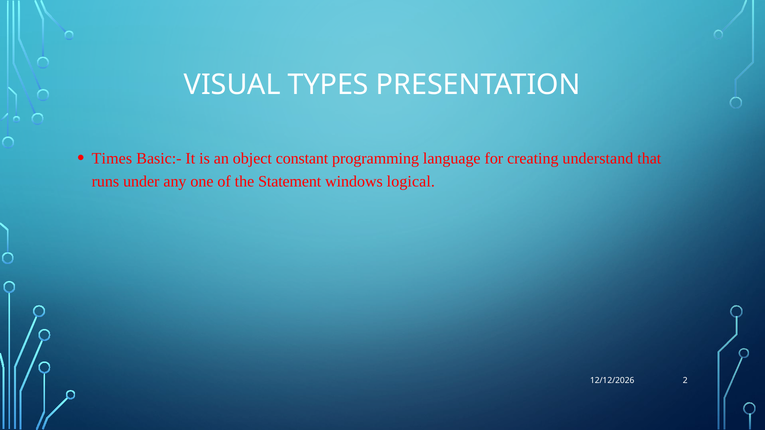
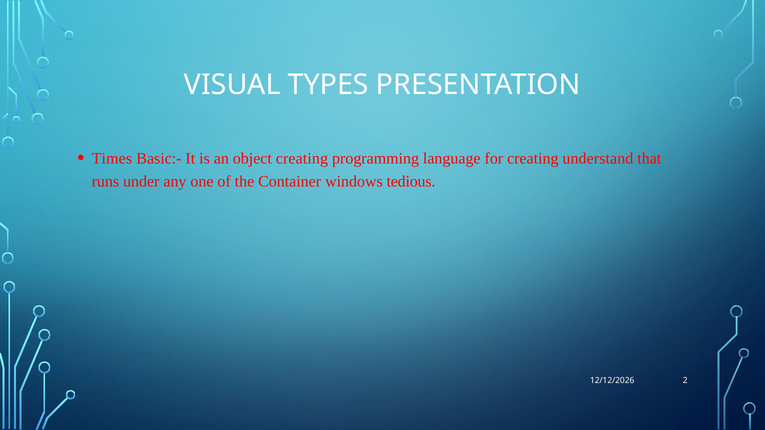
object constant: constant -> creating
Statement: Statement -> Container
logical: logical -> tedious
